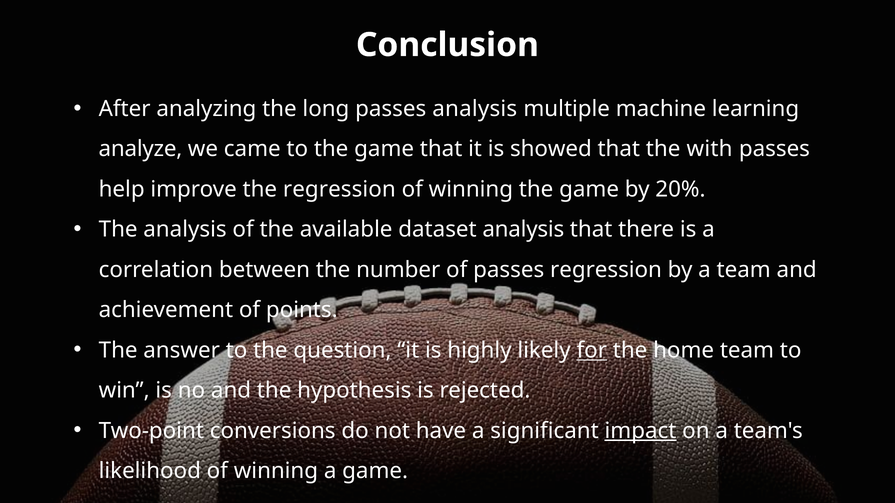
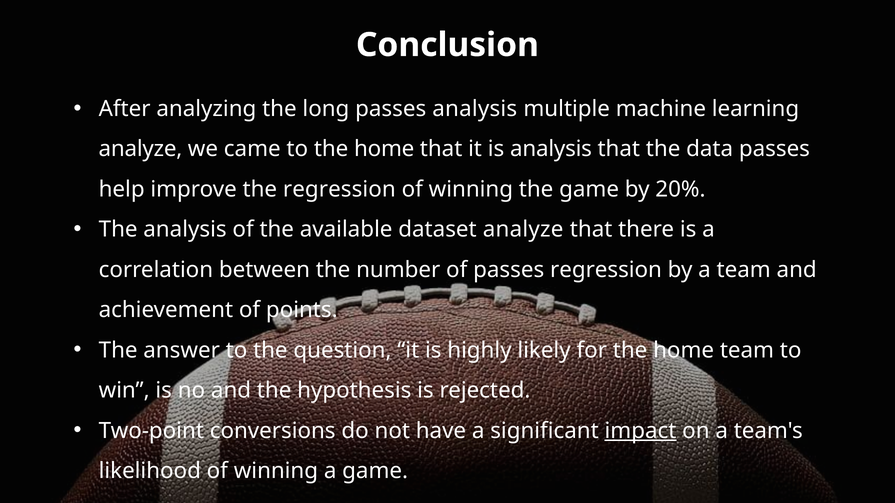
to the game: game -> home
is showed: showed -> analysis
with: with -> data
dataset analysis: analysis -> analyze
for underline: present -> none
